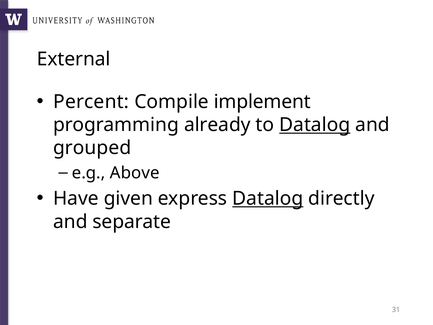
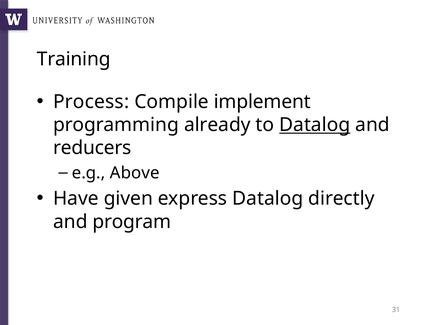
External: External -> Training
Percent: Percent -> Process
grouped: grouped -> reducers
Datalog at (268, 198) underline: present -> none
separate: separate -> program
